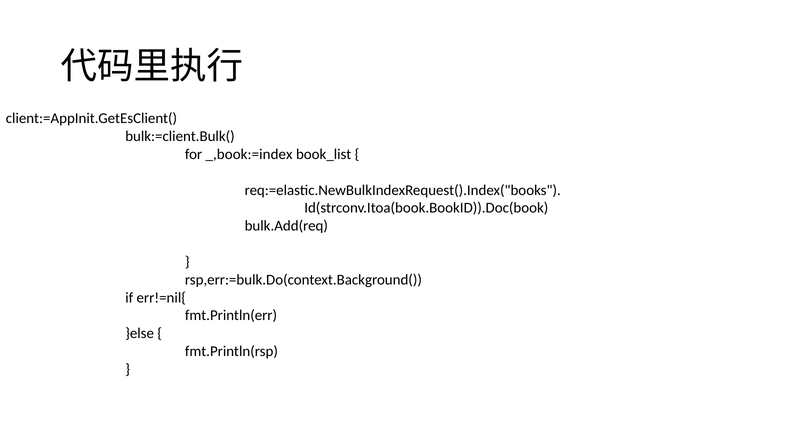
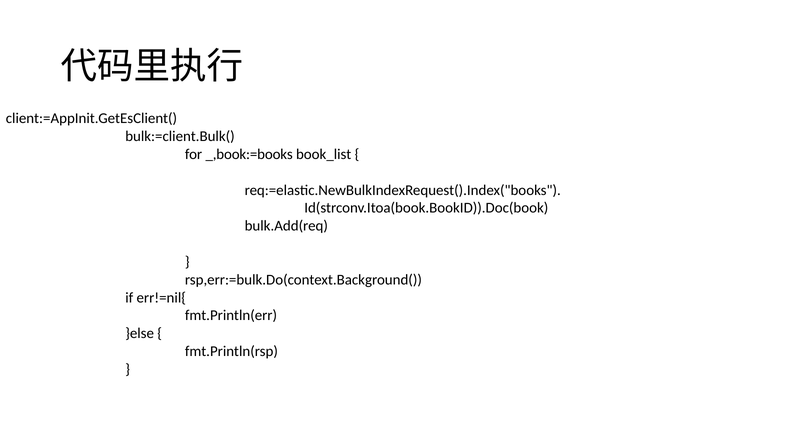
_,book:=index: _,book:=index -> _,book:=books
